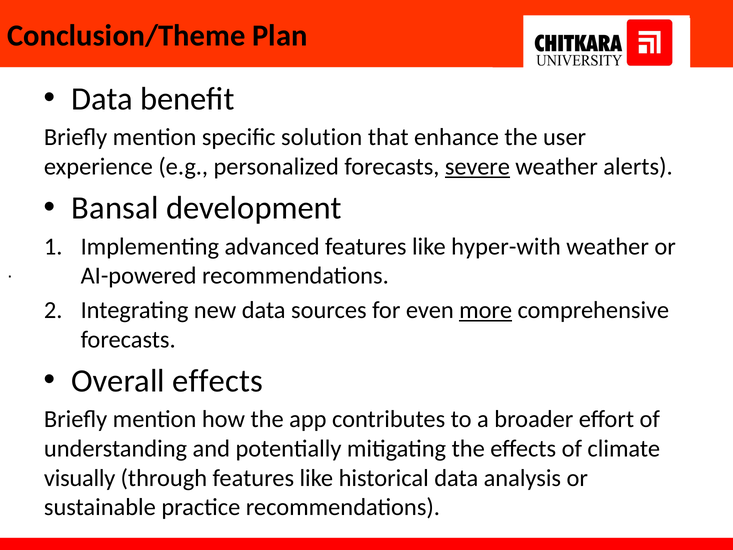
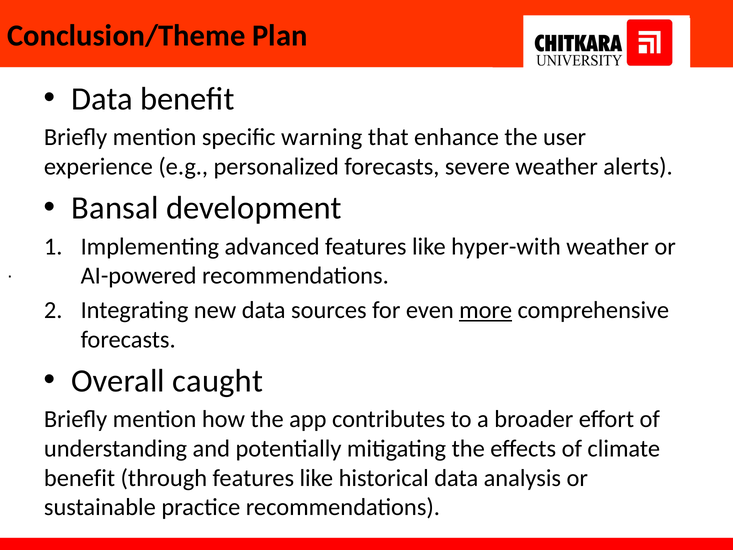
solution: solution -> warning
severe underline: present -> none
Overall effects: effects -> caught
visually at (80, 478): visually -> benefit
